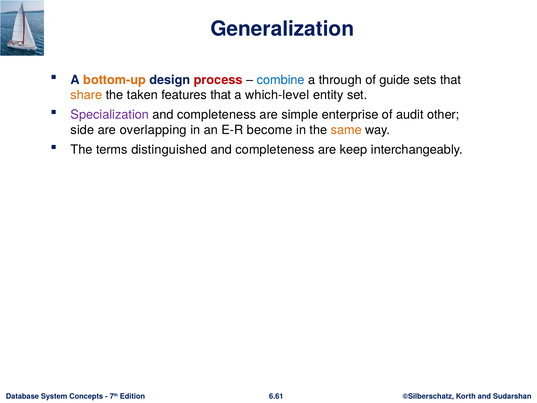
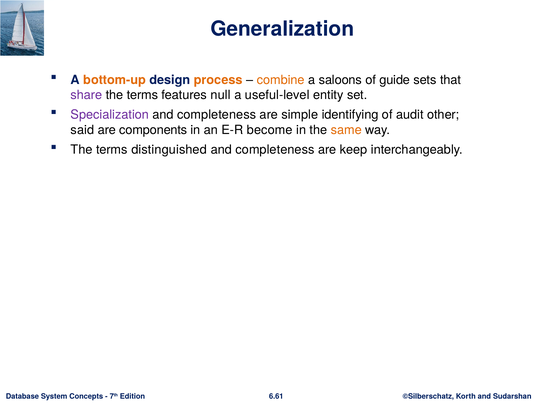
process colour: red -> orange
combine colour: blue -> orange
through: through -> saloons
share colour: orange -> purple
taken at (142, 95): taken -> terms
features that: that -> null
which-level: which-level -> useful-level
enterprise: enterprise -> identifying
side: side -> said
overlapping: overlapping -> components
